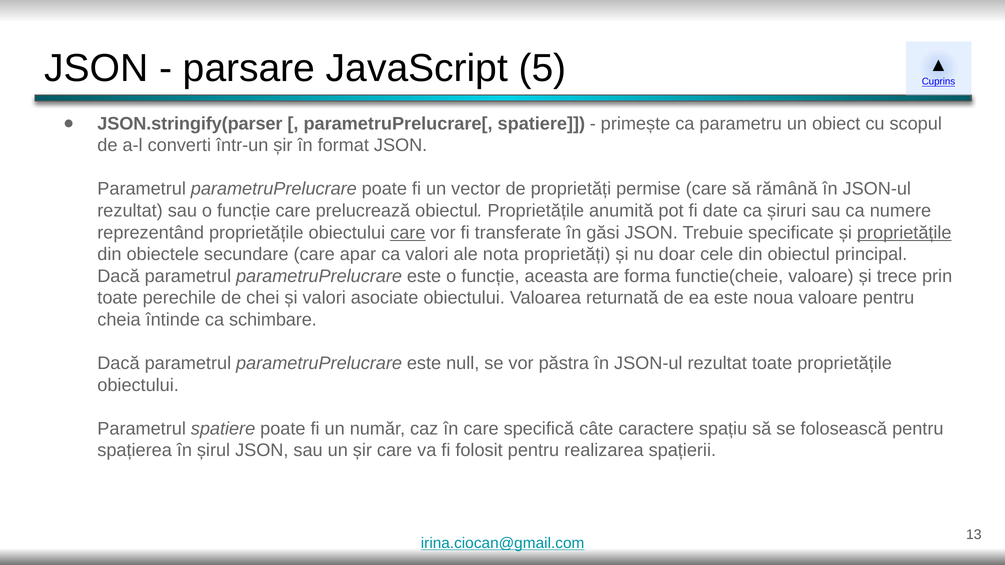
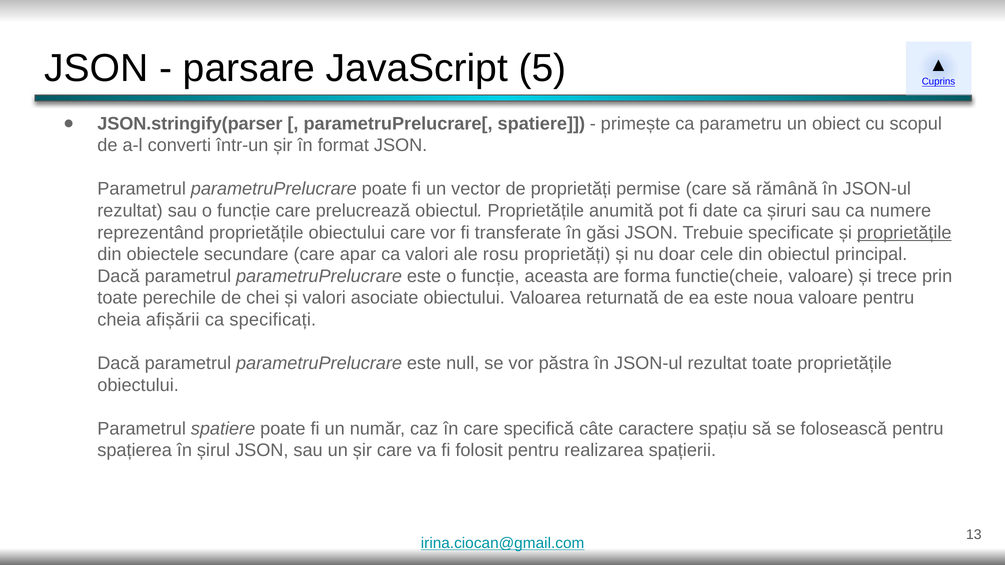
care at (408, 233) underline: present -> none
nota: nota -> rosu
întinde: întinde -> afișării
schimbare: schimbare -> specificați
